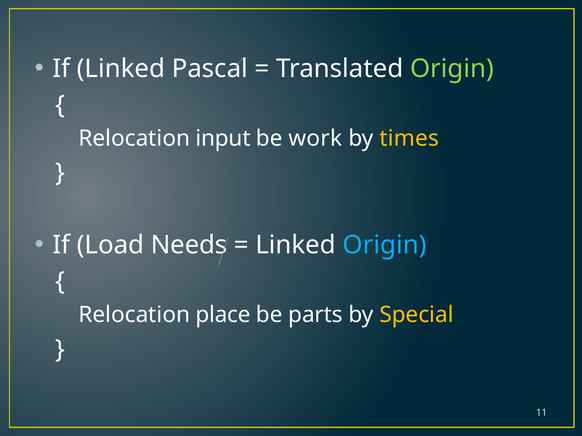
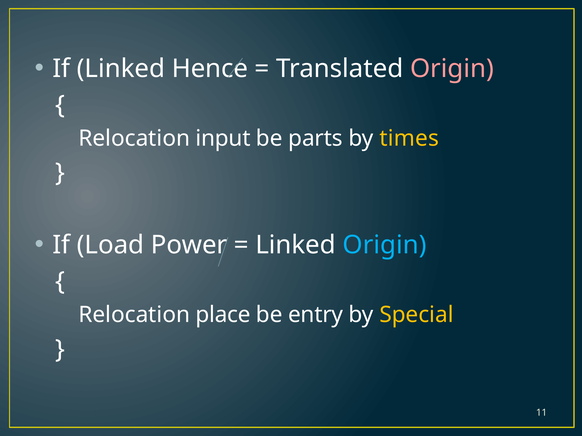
Pascal: Pascal -> Hence
Origin at (452, 69) colour: light green -> pink
work: work -> parts
Needs: Needs -> Power
parts: parts -> entry
